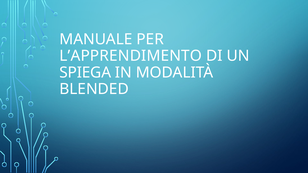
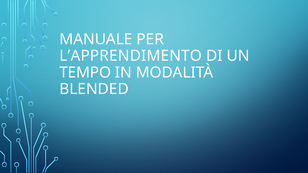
SPIEGA: SPIEGA -> TEMPO
